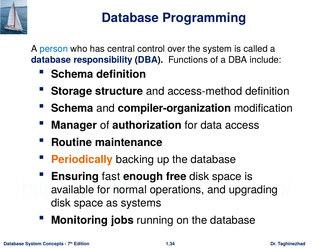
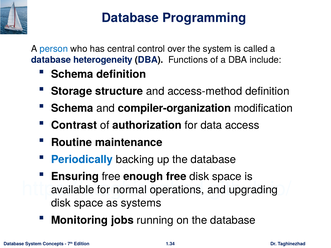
responsibility: responsibility -> heterogeneity
Manager: Manager -> Contrast
Periodically colour: orange -> blue
Ensuring fast: fast -> free
